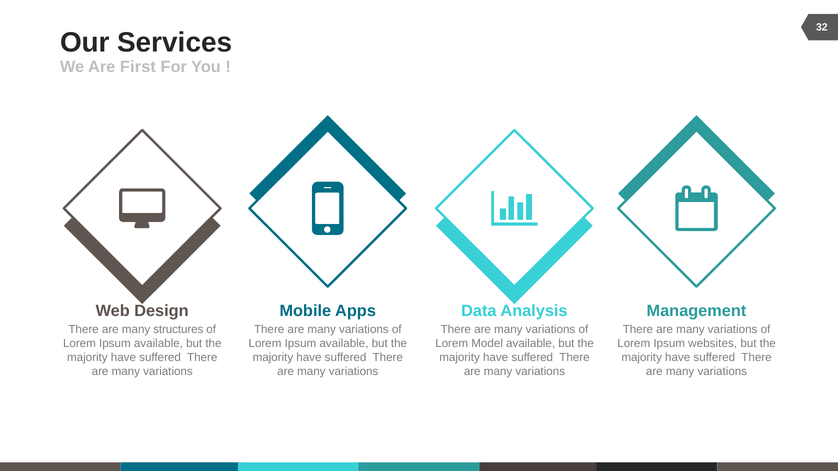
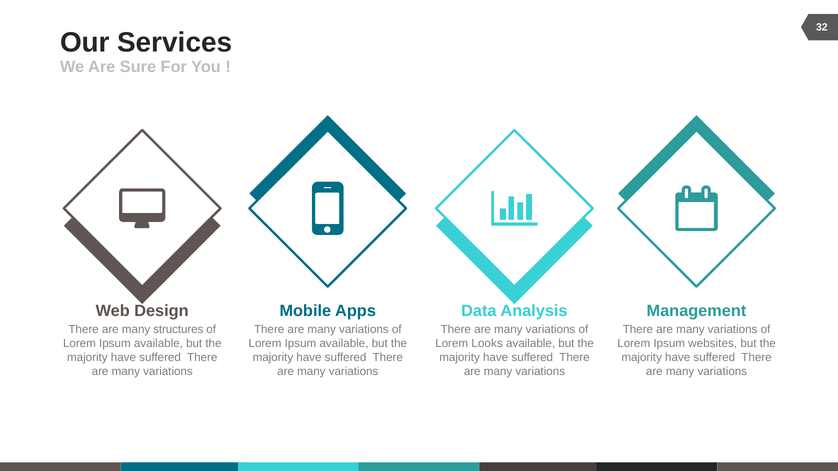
First: First -> Sure
Model: Model -> Looks
